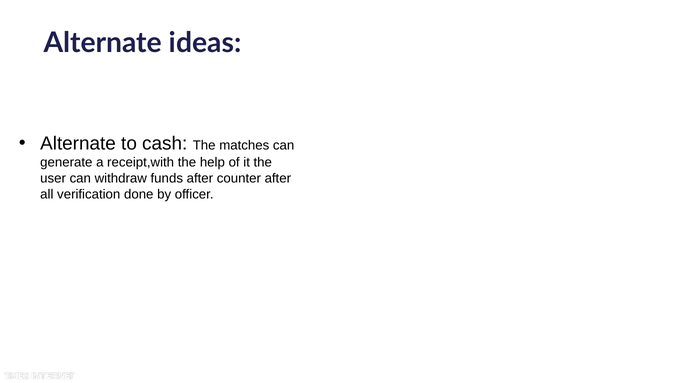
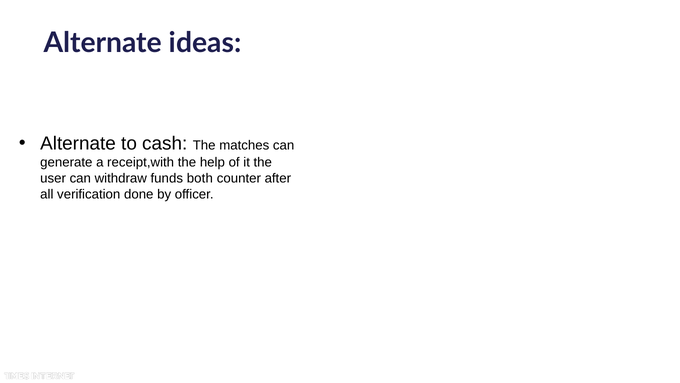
funds after: after -> both
